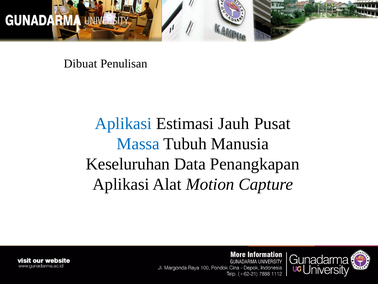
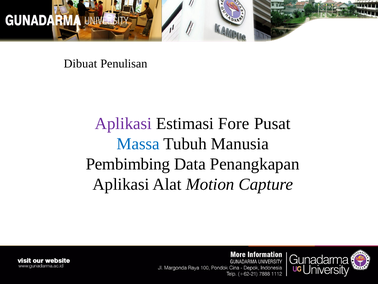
Aplikasi at (123, 123) colour: blue -> purple
Jauh: Jauh -> Fore
Keseluruhan: Keseluruhan -> Pembimbing
